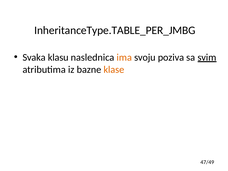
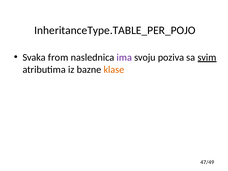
InheritanceType.TABLE_PER_JMBG: InheritanceType.TABLE_PER_JMBG -> InheritanceType.TABLE_PER_POJO
klasu: klasu -> from
ima colour: orange -> purple
